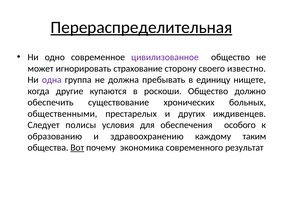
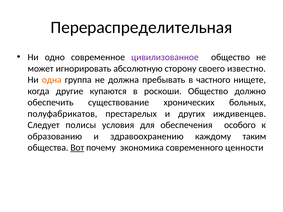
Перераспределительная underline: present -> none
страхование: страхование -> абсолютную
одна colour: purple -> orange
единицу: единицу -> частного
общественными: общественными -> полуфабрикатов
результат: результат -> ценности
